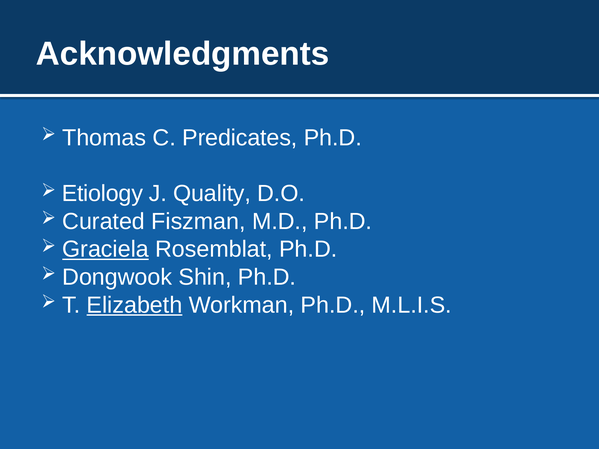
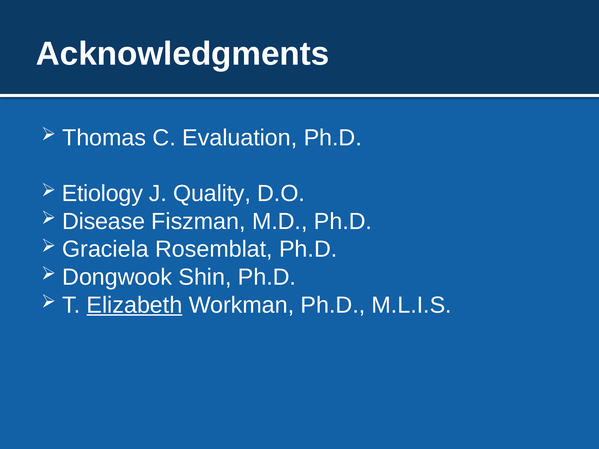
Predicates: Predicates -> Evaluation
Curated: Curated -> Disease
Graciela underline: present -> none
